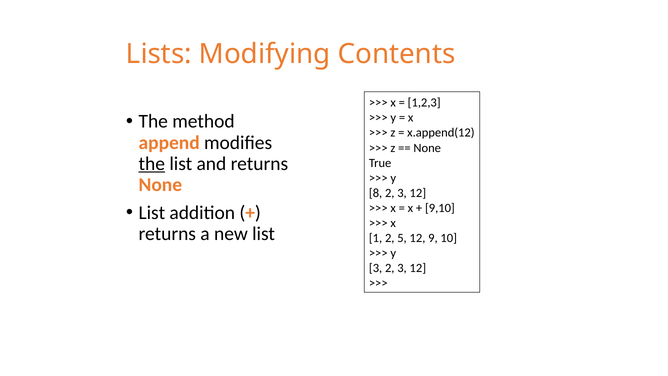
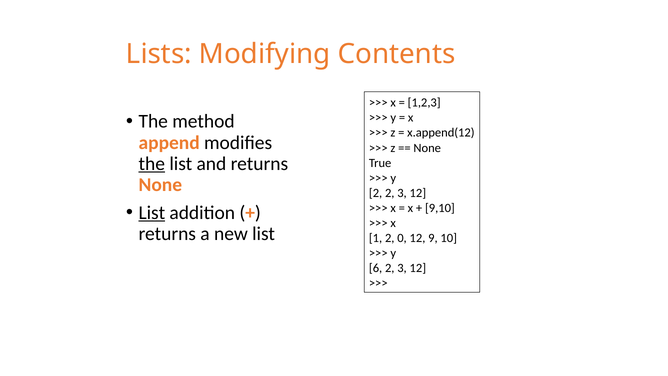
8 at (376, 193): 8 -> 2
List at (152, 213) underline: none -> present
5: 5 -> 0
3 at (376, 268): 3 -> 6
